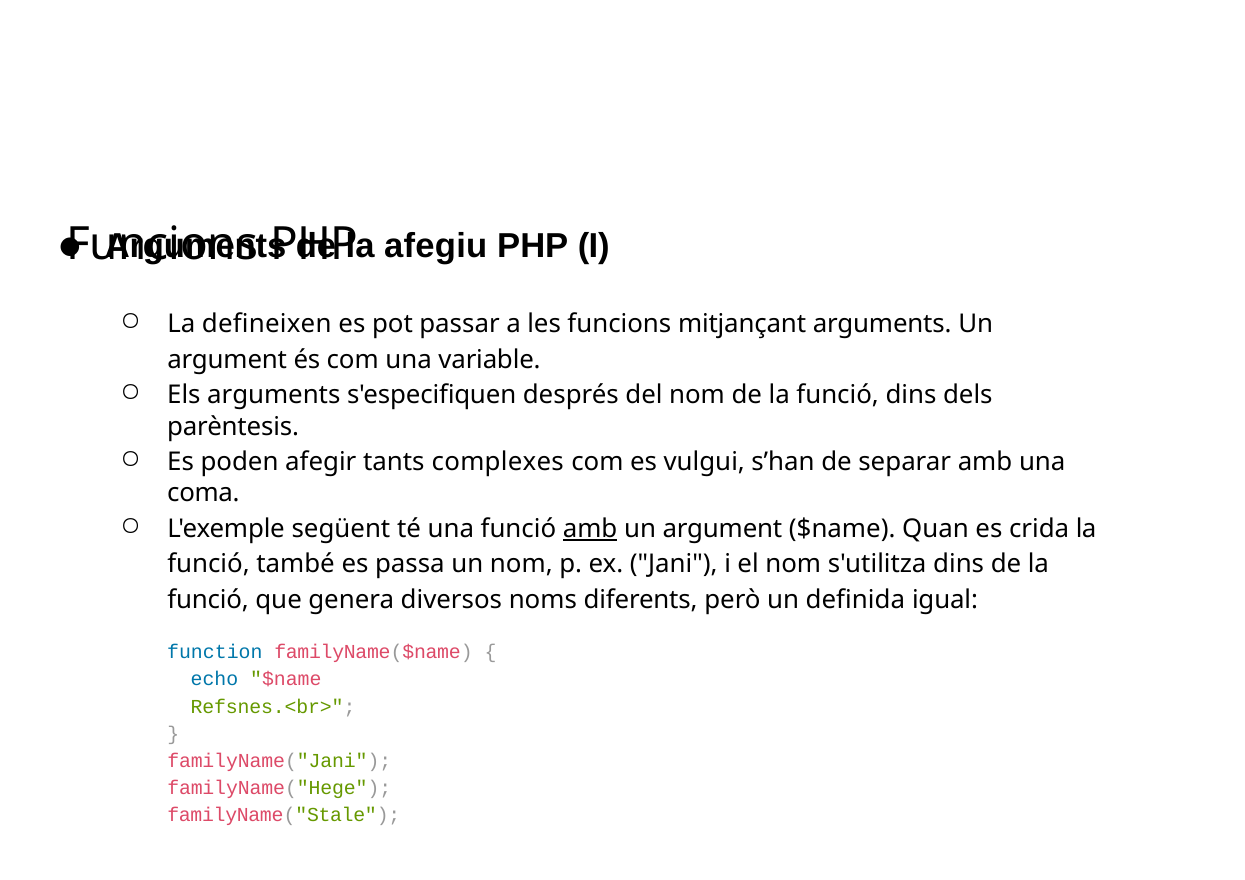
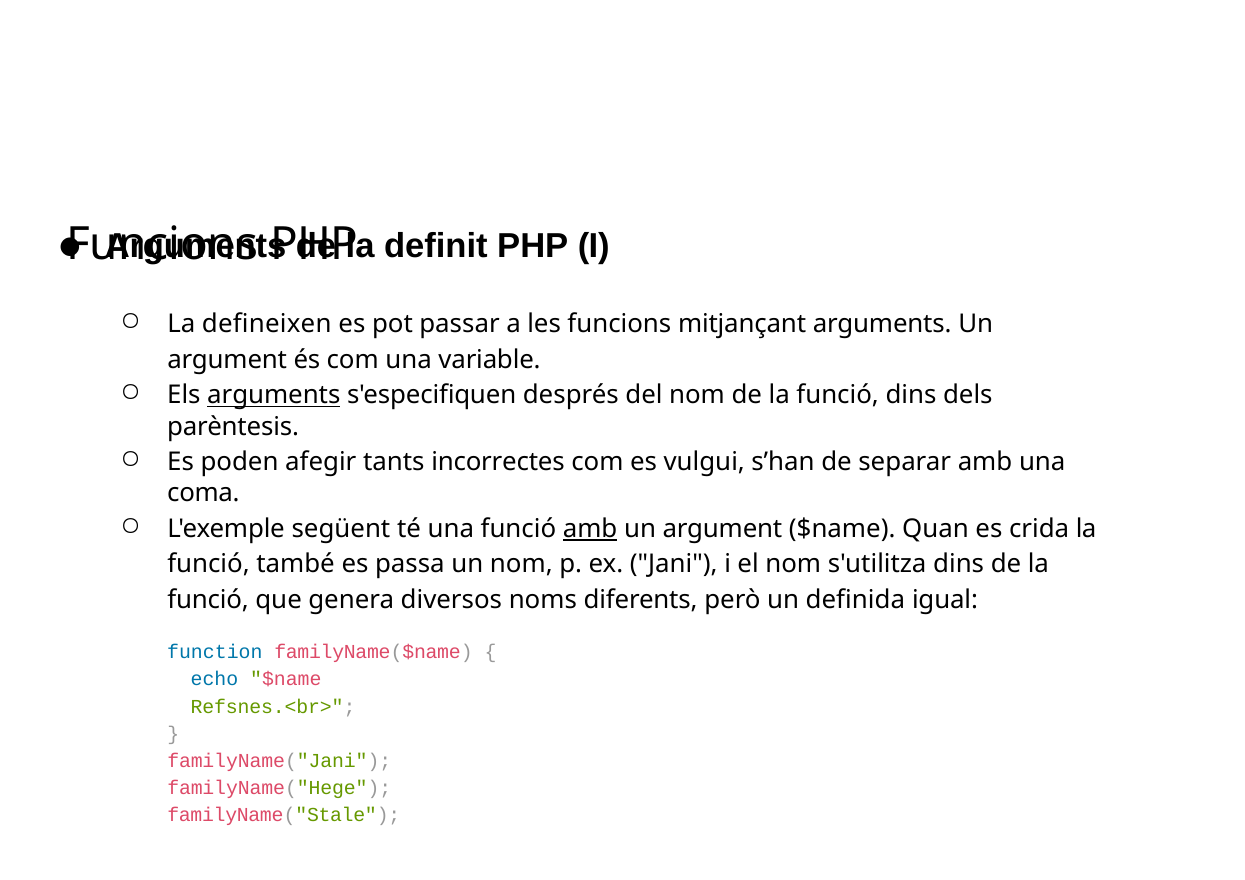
afegiu: afegiu -> definit
arguments at (274, 396) underline: none -> present
complexes: complexes -> incorrectes
